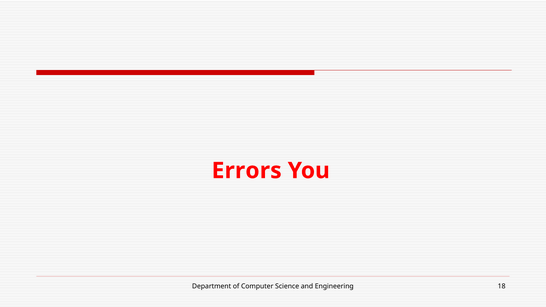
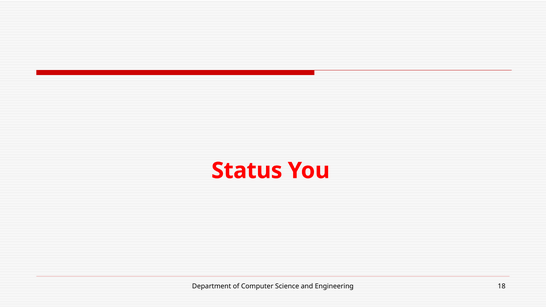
Errors: Errors -> Status
